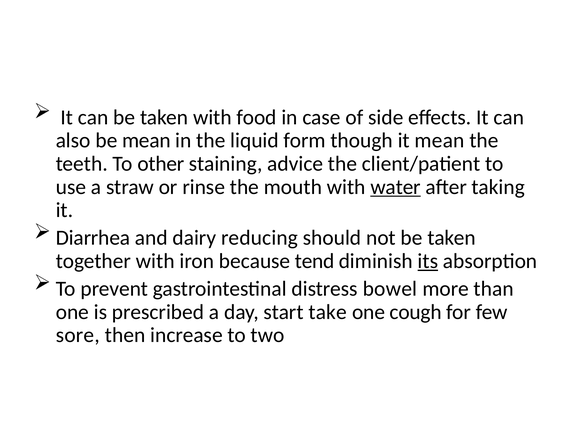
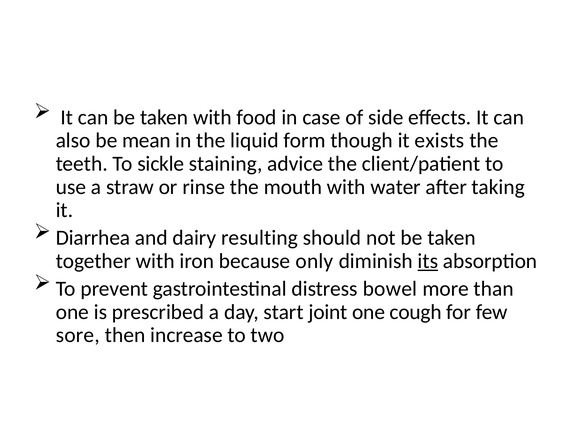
it mean: mean -> exists
other: other -> sickle
water underline: present -> none
reducing: reducing -> resulting
tend: tend -> only
take: take -> joint
